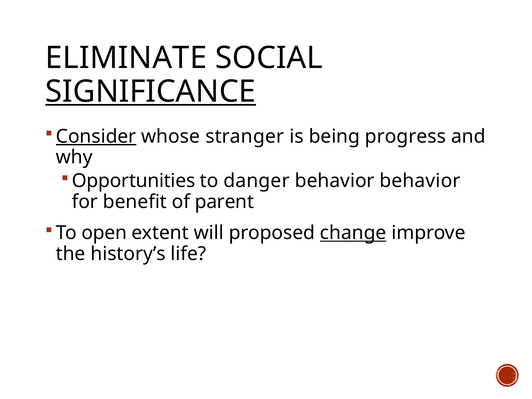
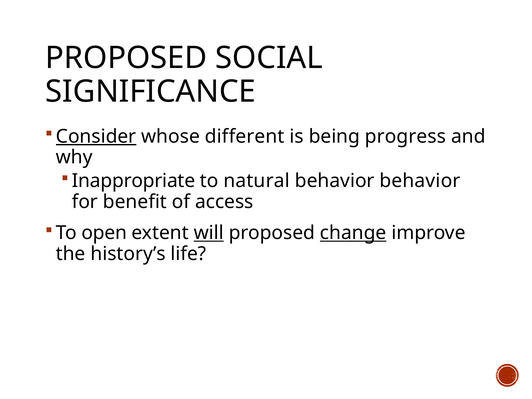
ELIMINATE at (126, 58): ELIMINATE -> PROPOSED
SIGNIFICANCE underline: present -> none
stranger: stranger -> different
Opportunities: Opportunities -> Inappropriate
danger: danger -> natural
parent: parent -> access
will underline: none -> present
